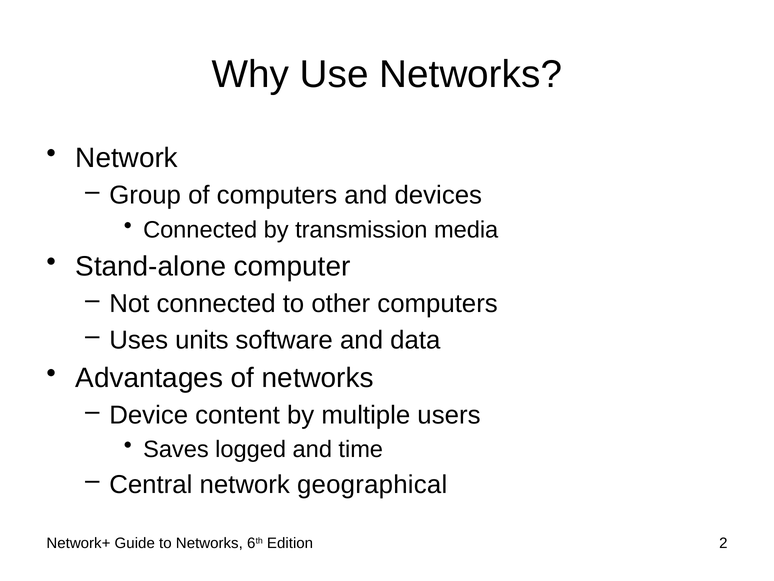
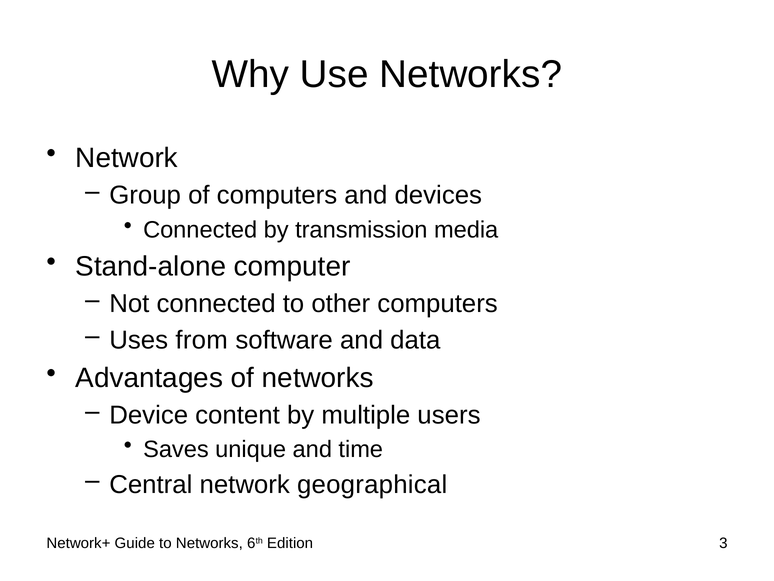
units: units -> from
logged: logged -> unique
2: 2 -> 3
